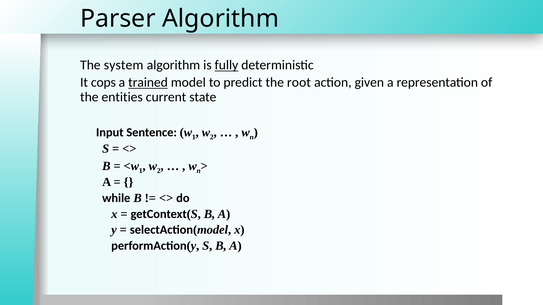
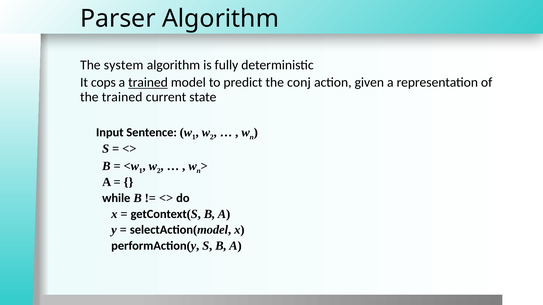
fully underline: present -> none
root: root -> conj
the entities: entities -> trained
